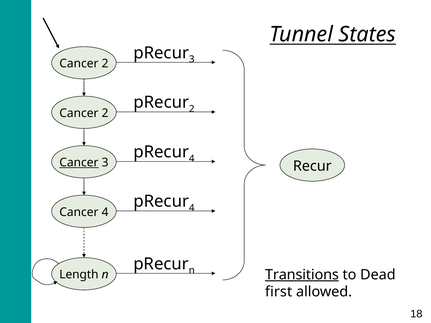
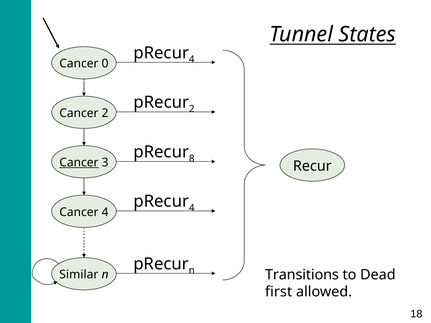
3 at (192, 59): 3 -> 4
2 at (105, 64): 2 -> 0
4 at (192, 159): 4 -> 8
Transitions underline: present -> none
Length: Length -> Similar
